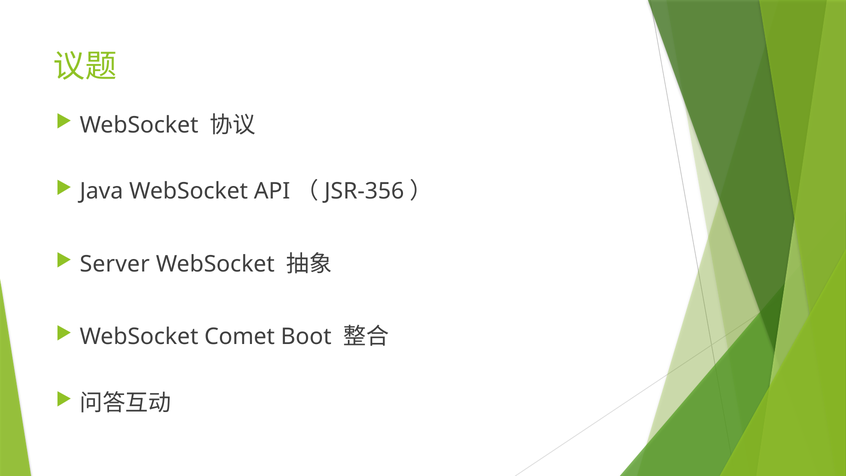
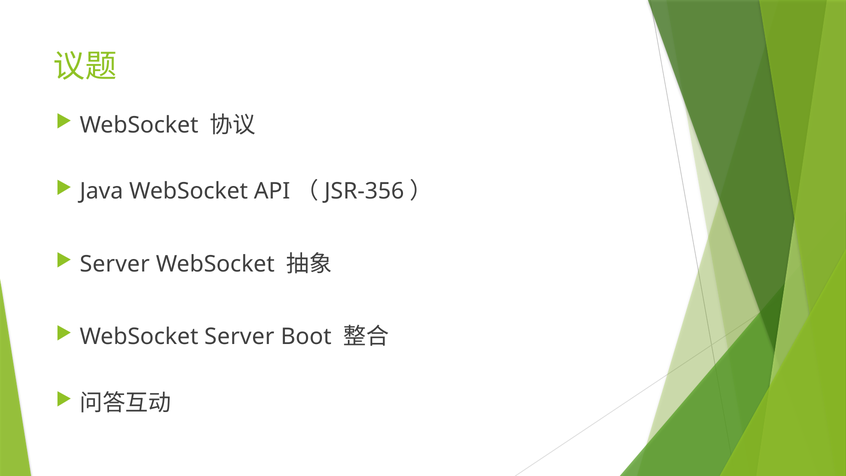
WebSocket Comet: Comet -> Server
